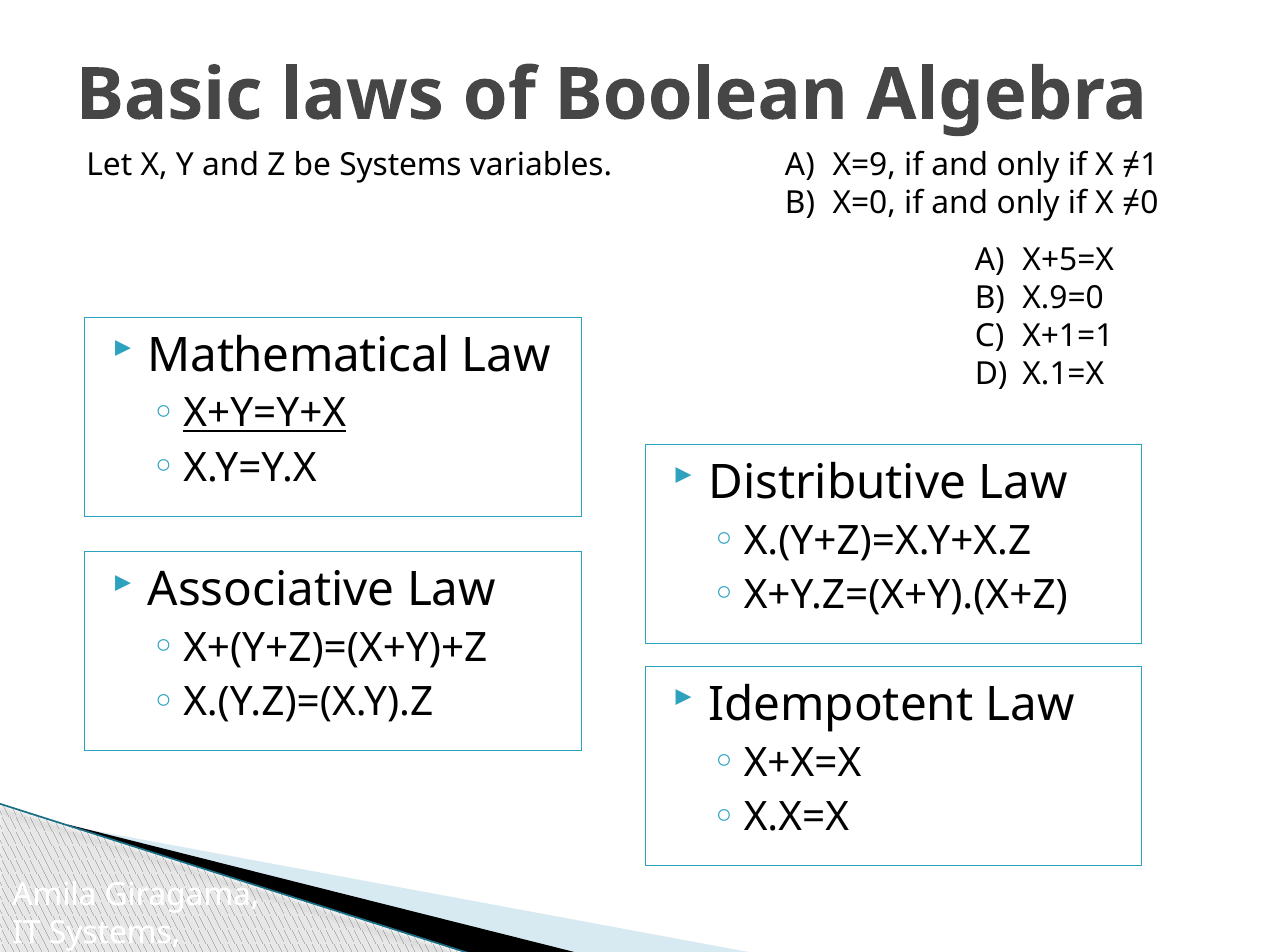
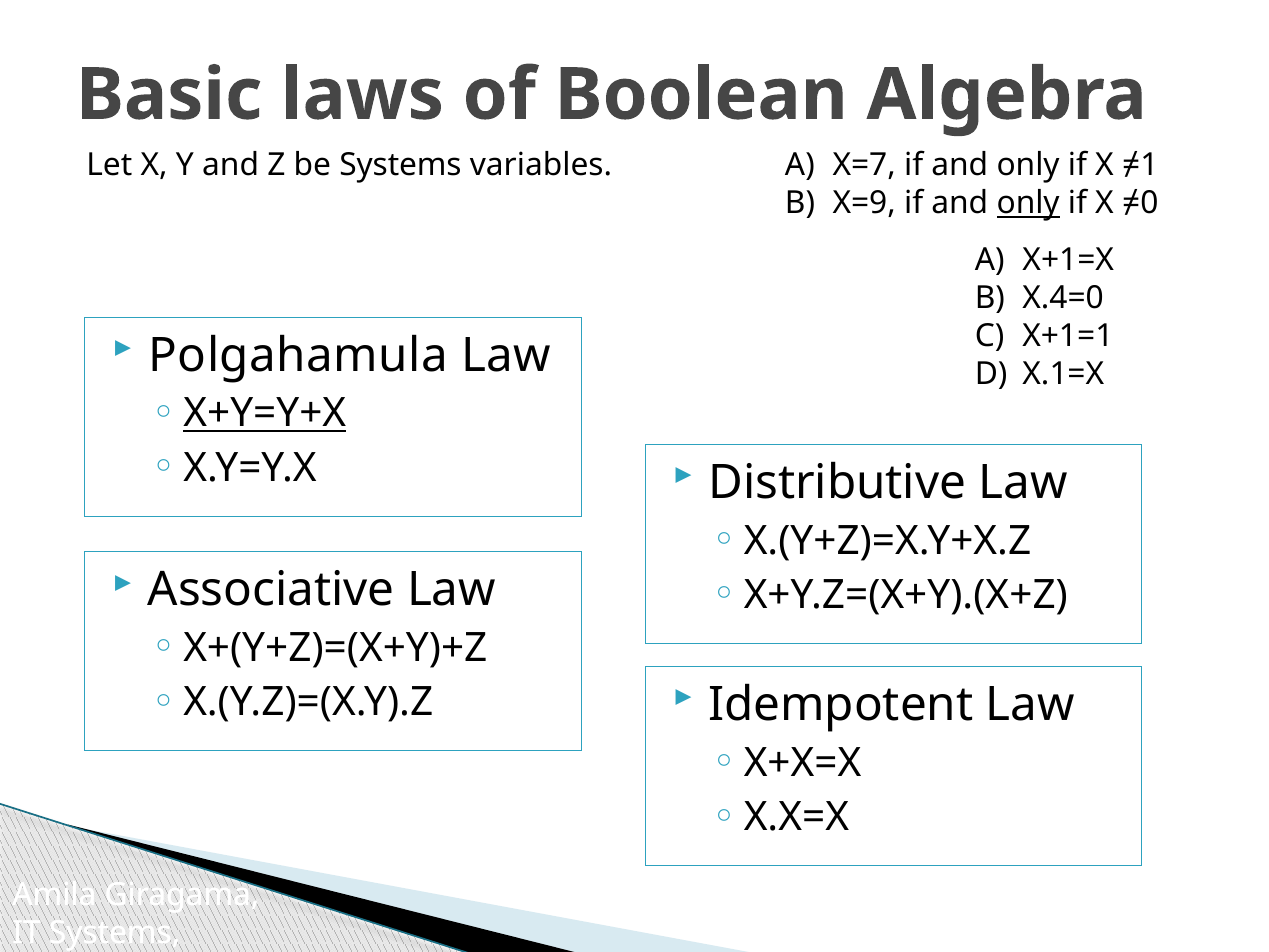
X=9: X=9 -> X=7
X=0: X=0 -> X=9
only at (1028, 203) underline: none -> present
X+5=X: X+5=X -> X+1=X
X.9=0: X.9=0 -> X.4=0
Mathematical at (299, 355): Mathematical -> Polgahamula
